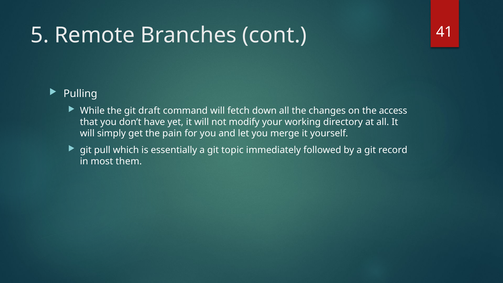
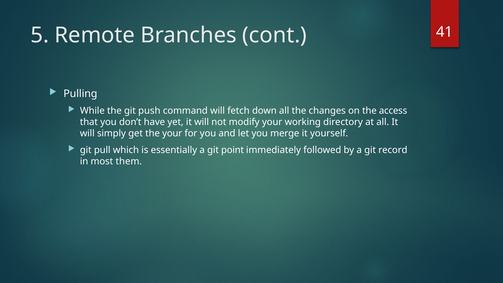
draft: draft -> push
the pain: pain -> your
topic: topic -> point
